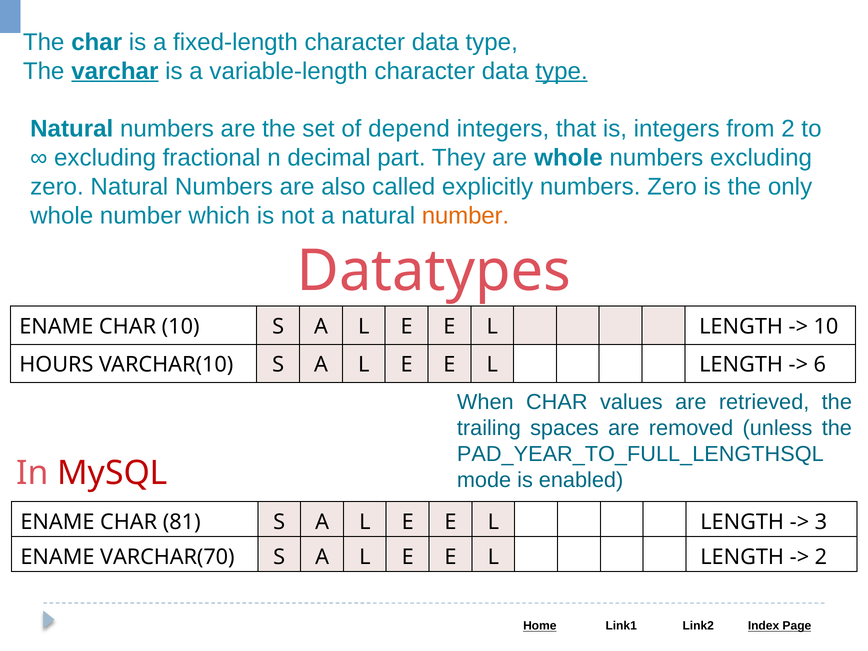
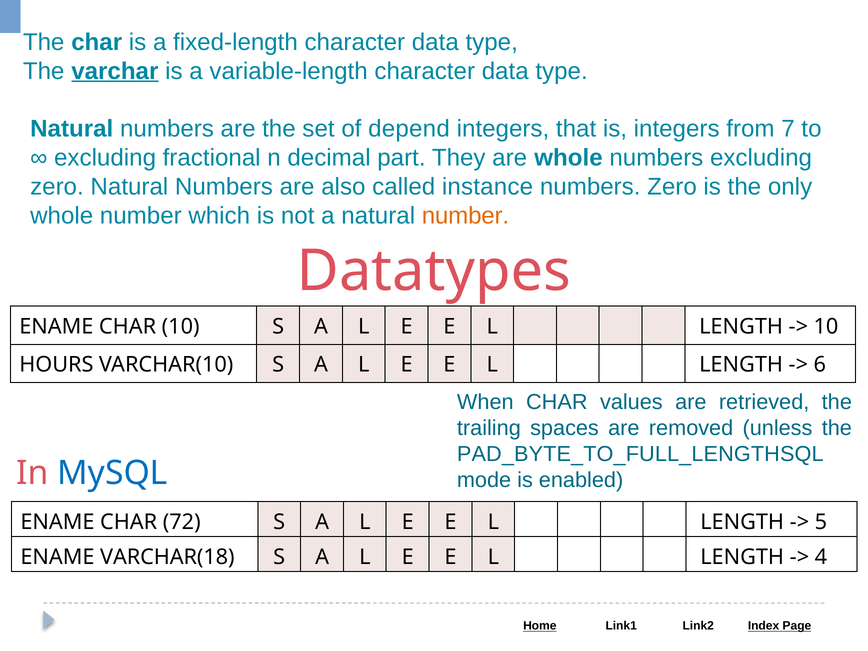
type at (562, 71) underline: present -> none
from 2: 2 -> 7
explicitly: explicitly -> instance
PAD_YEAR_TO_FULL_LENGTHSQL: PAD_YEAR_TO_FULL_LENGTHSQL -> PAD_BYTE_TO_FULL_LENGTHSQL
MySQL colour: red -> blue
81: 81 -> 72
3: 3 -> 5
VARCHAR(70: VARCHAR(70 -> VARCHAR(18
2 at (821, 557): 2 -> 4
